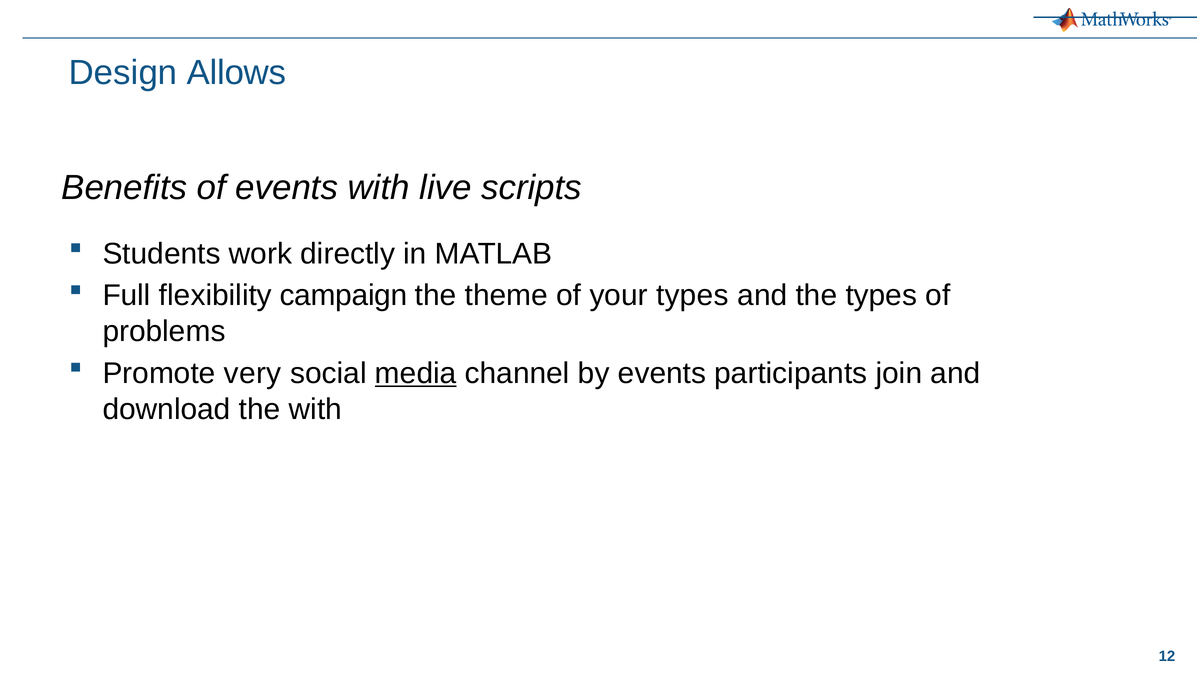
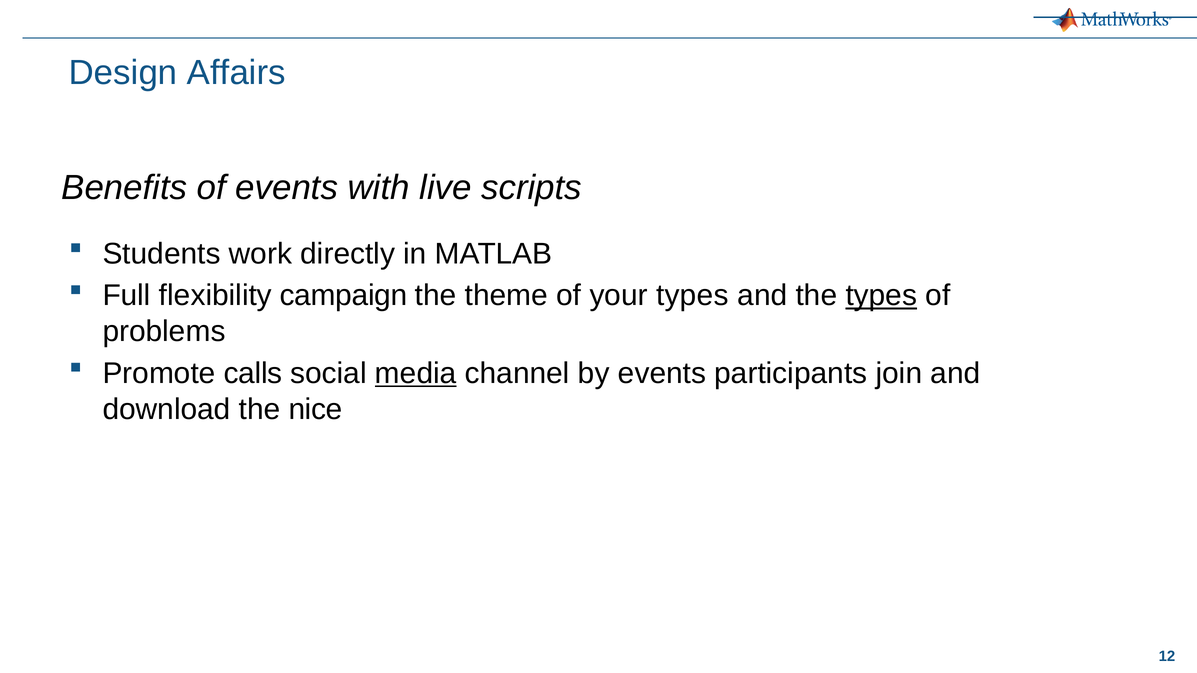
Allows: Allows -> Affairs
types at (881, 296) underline: none -> present
very: very -> calls
the with: with -> nice
